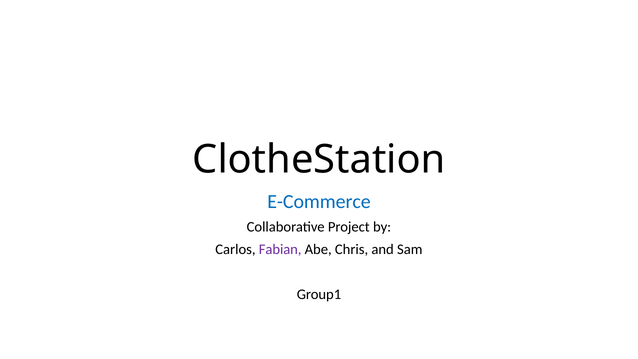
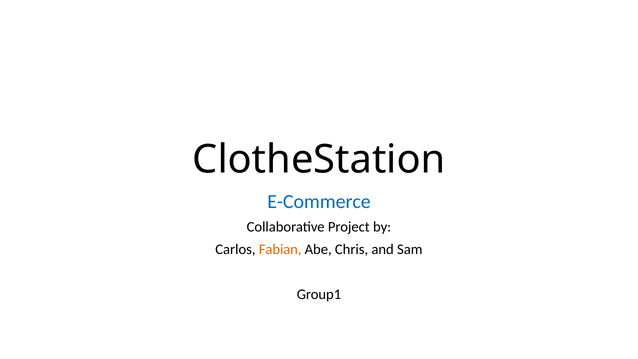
Fabian colour: purple -> orange
